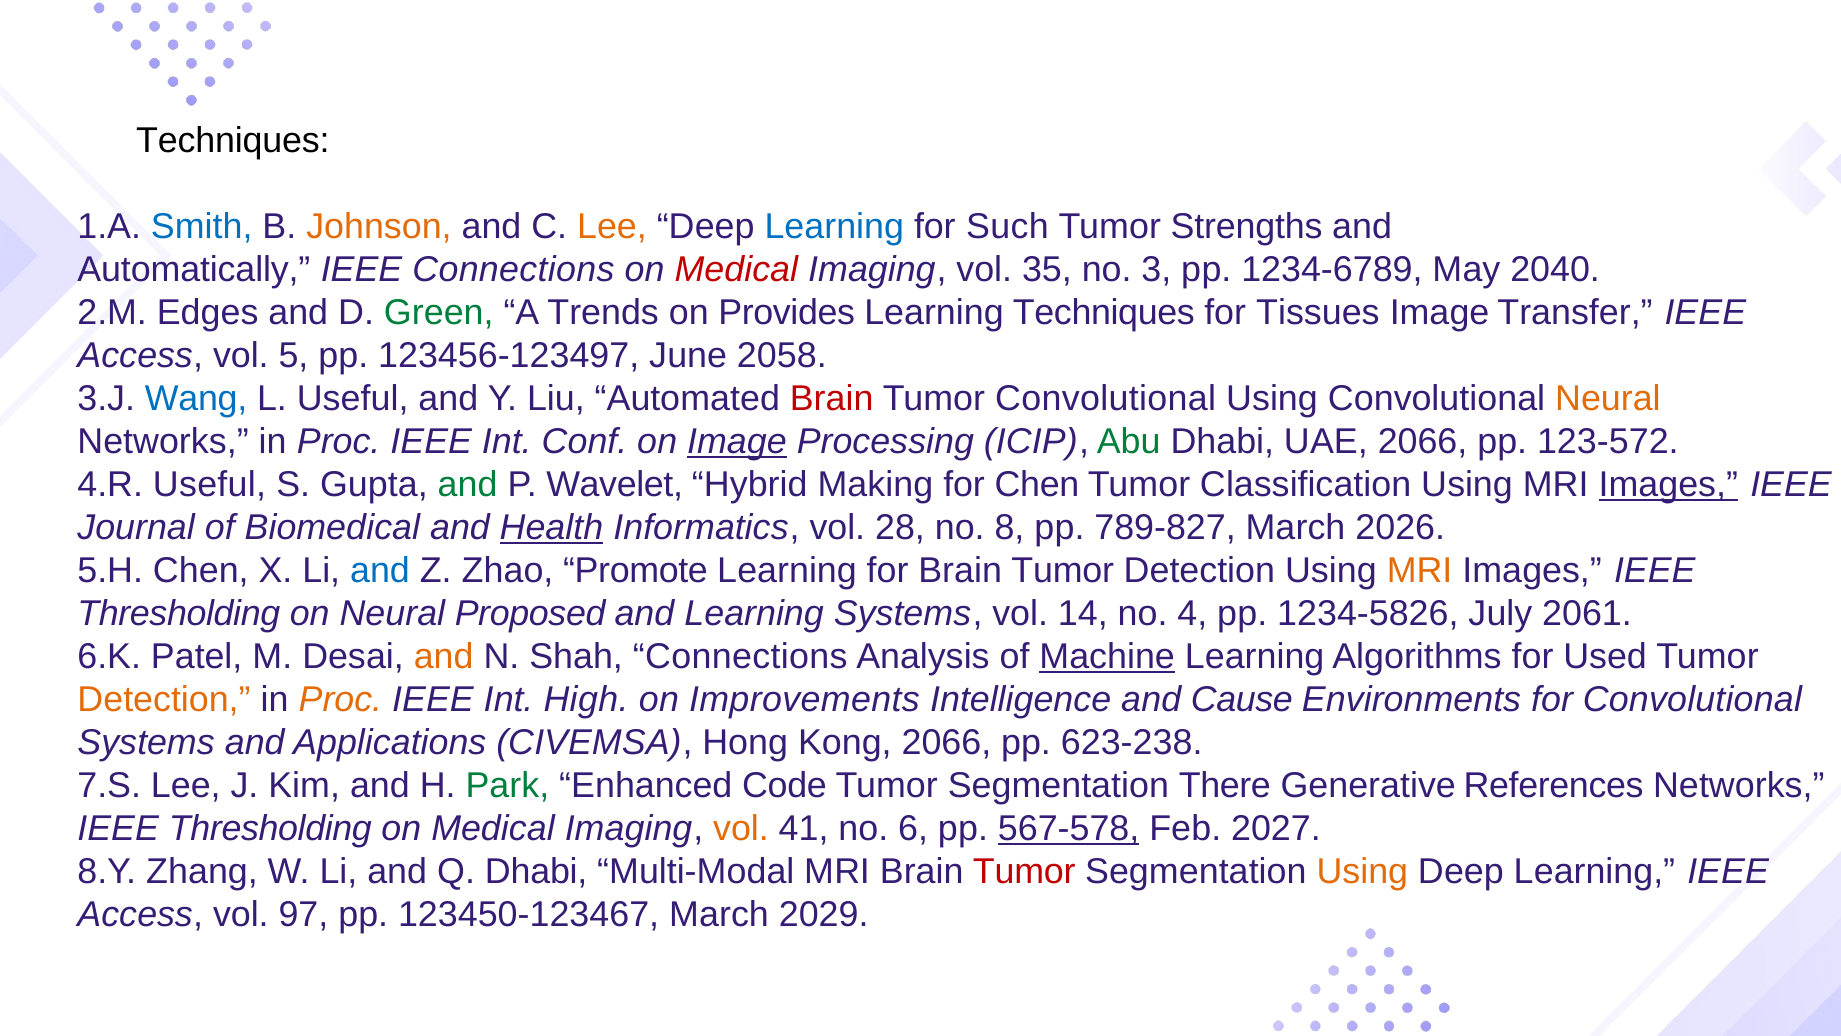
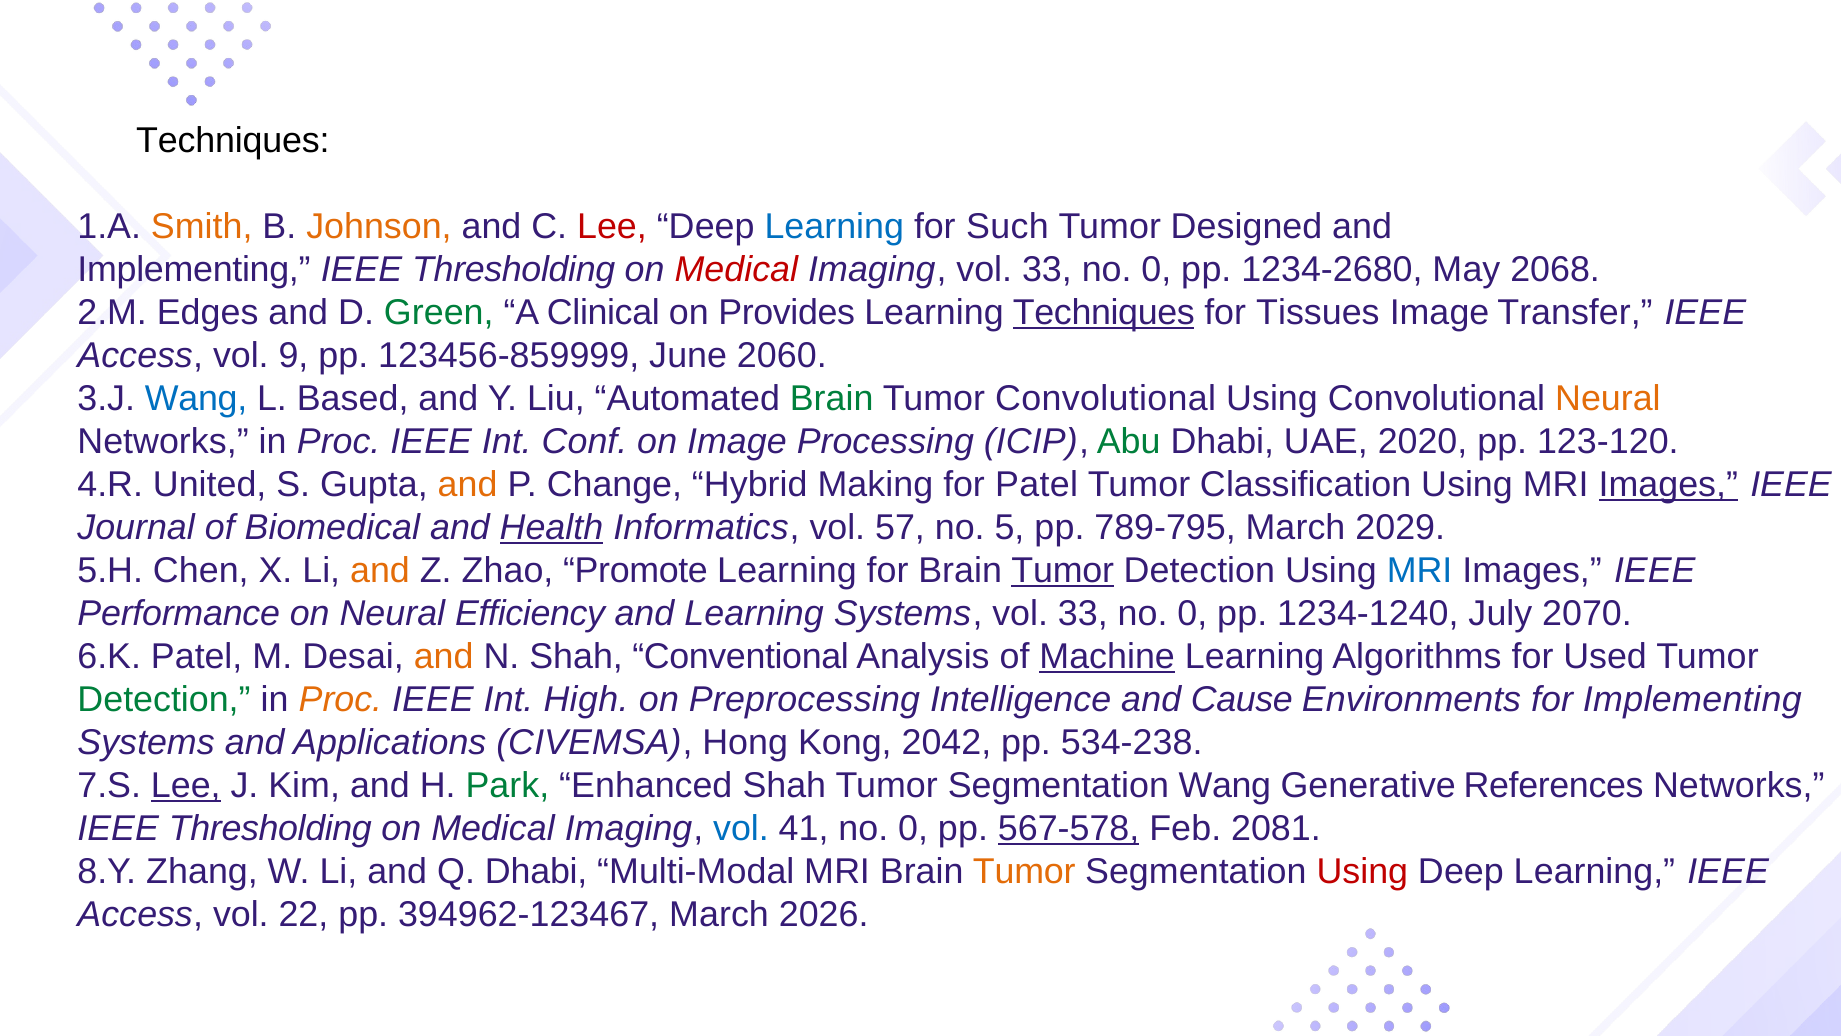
Smith colour: blue -> orange
Lee at (612, 227) colour: orange -> red
Strengths: Strengths -> Designed
Automatically at (194, 270): Automatically -> Implementing
Connections at (513, 270): Connections -> Thresholding
Imaging vol 35: 35 -> 33
3 at (1156, 270): 3 -> 0
1234-6789: 1234-6789 -> 1234-2680
2040: 2040 -> 2068
Trends: Trends -> Clinical
Techniques at (1104, 313) underline: none -> present
5: 5 -> 9
123456-123497: 123456-123497 -> 123456-859999
2058: 2058 -> 2060
L Useful: Useful -> Based
Brain at (832, 399) colour: red -> green
Image at (737, 442) underline: present -> none
UAE 2066: 2066 -> 2020
123-572: 123-572 -> 123-120
Useful at (209, 485): Useful -> United
and at (468, 485) colour: green -> orange
Wavelet: Wavelet -> Change
for Chen: Chen -> Patel
28: 28 -> 57
8: 8 -> 5
789-827: 789-827 -> 789-795
2026: 2026 -> 2029
and at (380, 571) colour: blue -> orange
Tumor at (1063, 571) underline: none -> present
MRI at (1420, 571) colour: orange -> blue
Thresholding at (179, 614): Thresholding -> Performance
Proposed: Proposed -> Efficiency
Systems vol 14: 14 -> 33
4 at (1192, 614): 4 -> 0
1234-5826: 1234-5826 -> 1234-1240
2061: 2061 -> 2070
Shah Connections: Connections -> Conventional
Detection at (164, 700) colour: orange -> green
Improvements: Improvements -> Preprocessing
for Convolutional: Convolutional -> Implementing
Kong 2066: 2066 -> 2042
623-238: 623-238 -> 534-238
Lee at (186, 786) underline: none -> present
Enhanced Code: Code -> Shah
Segmentation There: There -> Wang
vol at (741, 829) colour: orange -> blue
41 no 6: 6 -> 0
2027: 2027 -> 2081
Tumor at (1024, 872) colour: red -> orange
Using at (1362, 872) colour: orange -> red
97: 97 -> 22
123450-123467: 123450-123467 -> 394962-123467
2029: 2029 -> 2026
